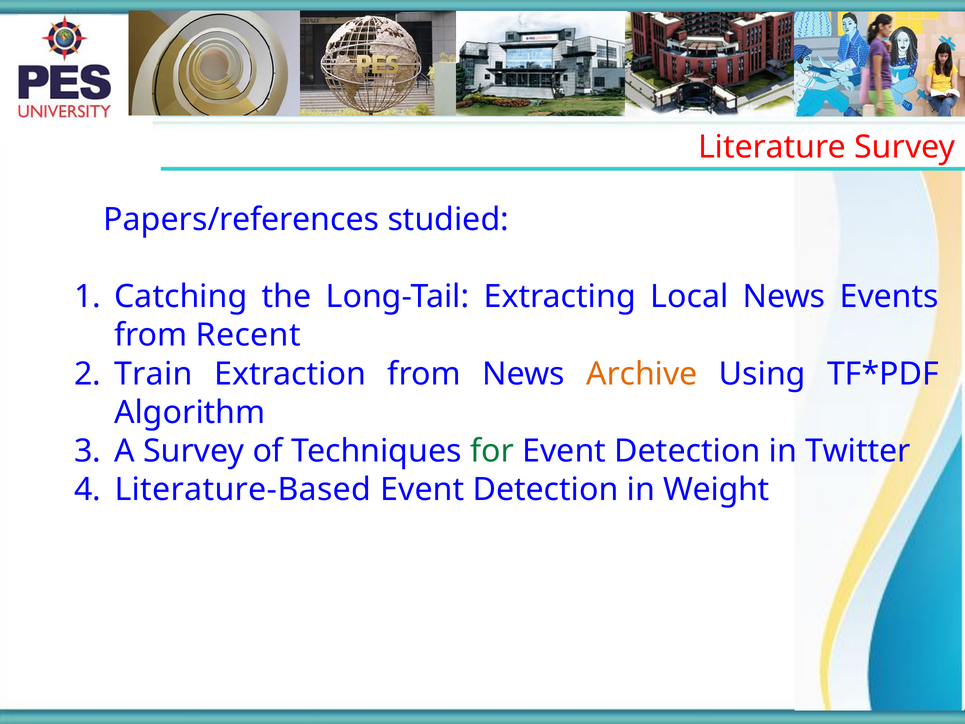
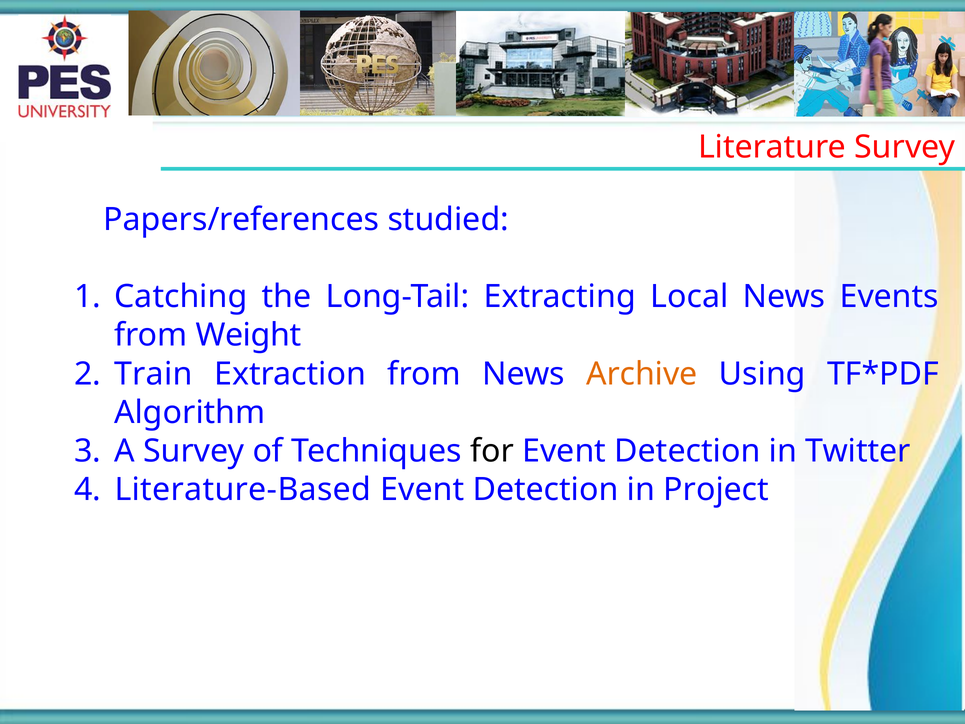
Recent: Recent -> Weight
for colour: green -> black
Weight: Weight -> Project
